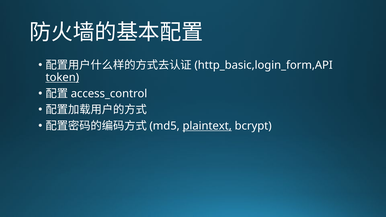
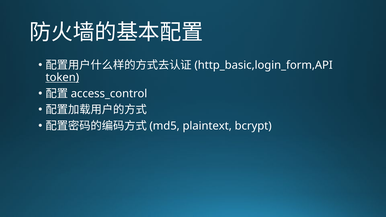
plaintext underline: present -> none
